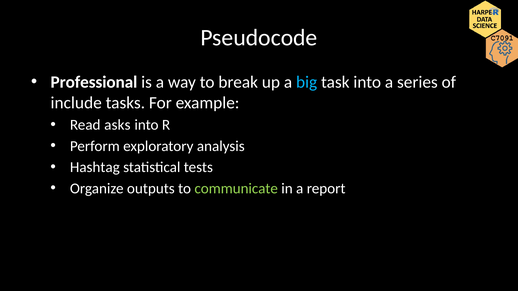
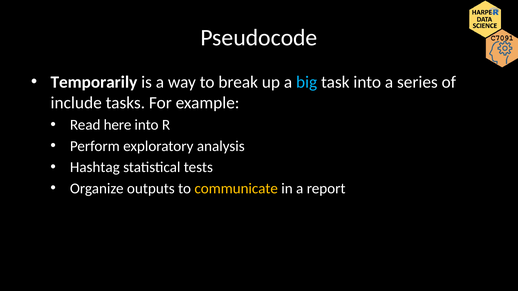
Professional: Professional -> Temporarily
asks: asks -> here
communicate colour: light green -> yellow
